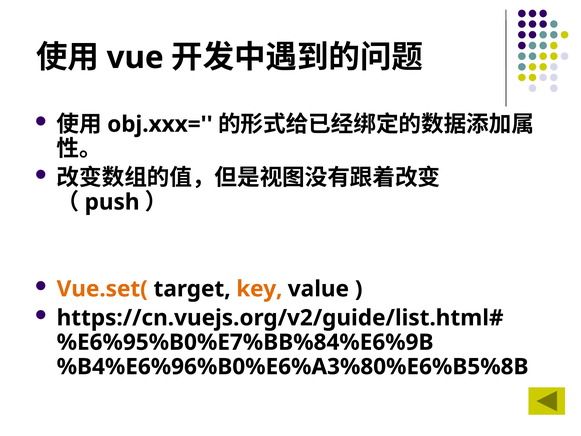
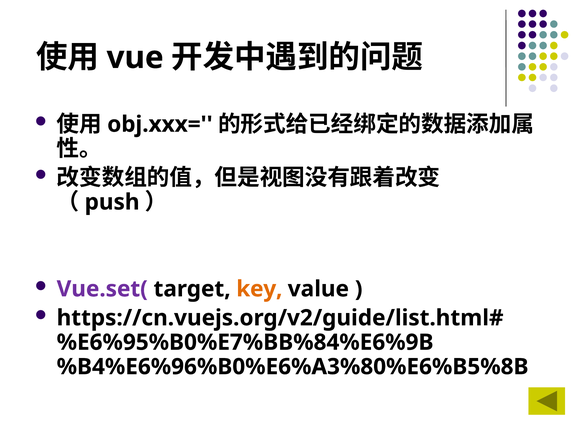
Vue.set( colour: orange -> purple
